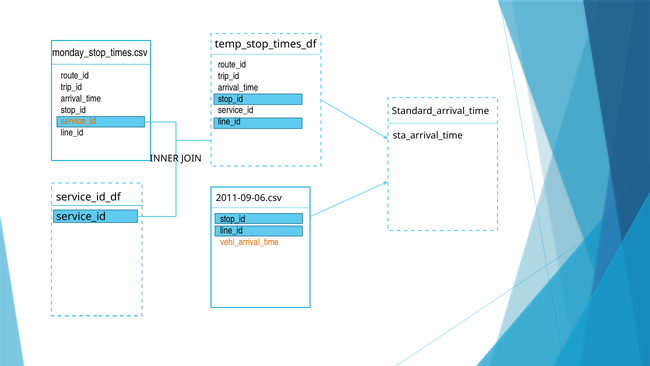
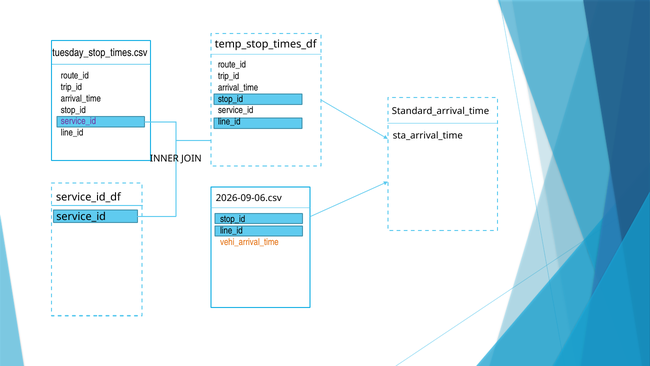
monday_stop_times.csv: monday_stop_times.csv -> tuesday_stop_times.csv
service_id at (78, 121) colour: orange -> purple
2011-09-06.csv: 2011-09-06.csv -> 2026-09-06.csv
